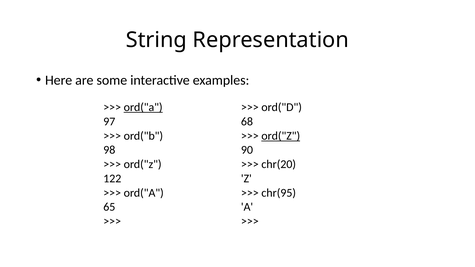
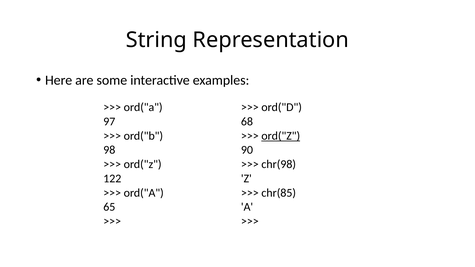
ord("a at (143, 107) underline: present -> none
chr(20: chr(20 -> chr(98
chr(95: chr(95 -> chr(85
